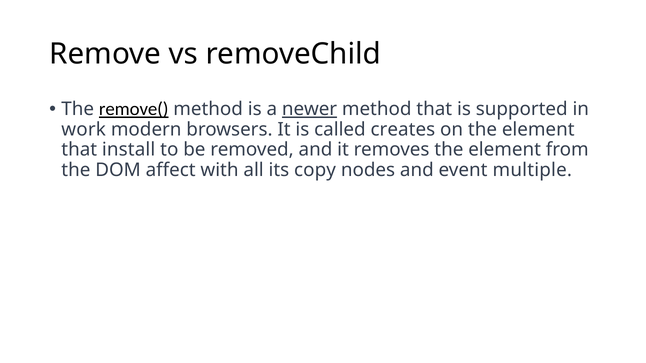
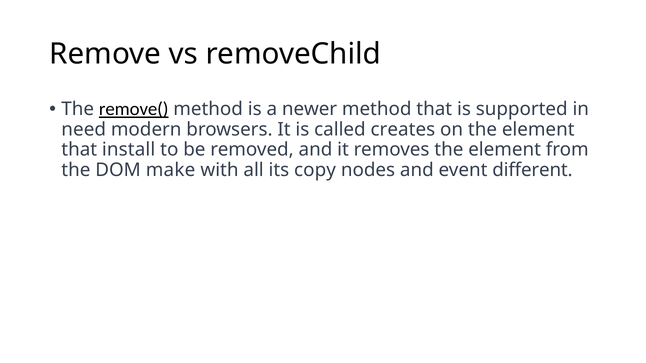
newer underline: present -> none
work: work -> need
affect: affect -> make
multiple: multiple -> different
